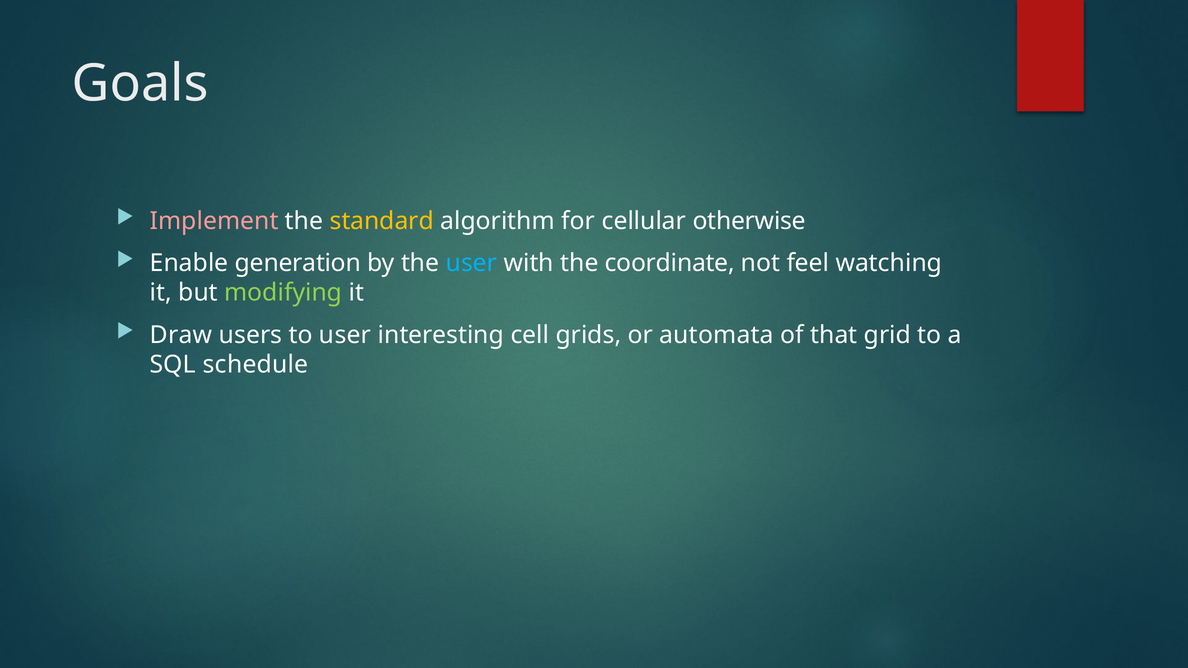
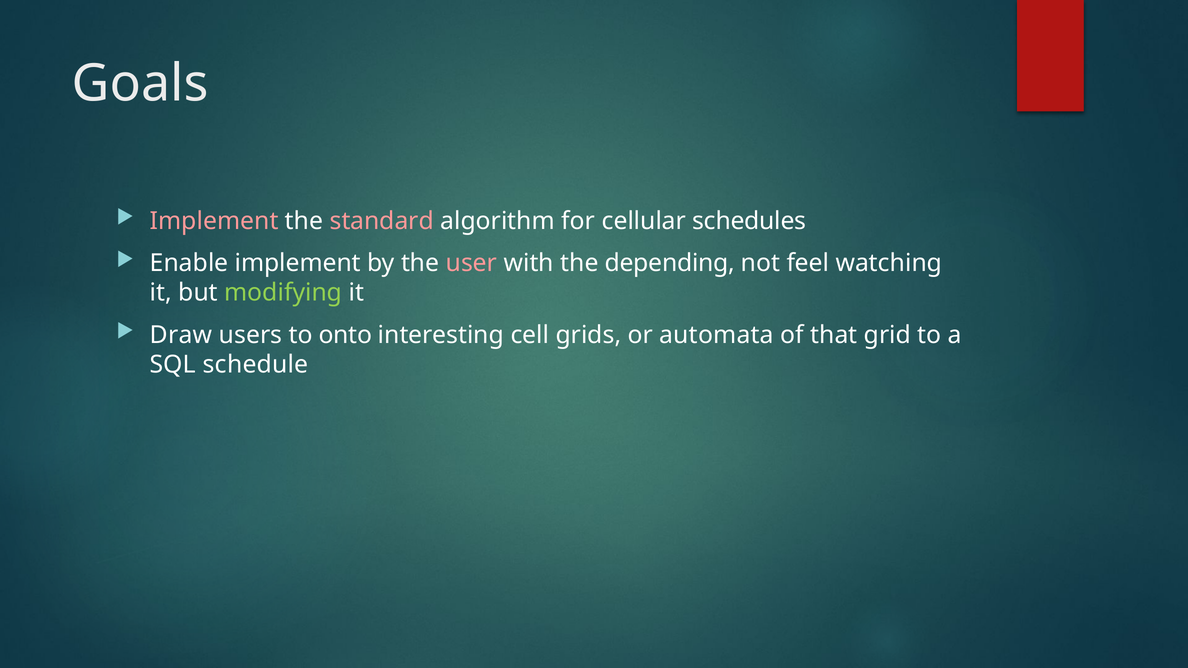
standard colour: yellow -> pink
otherwise: otherwise -> schedules
Enable generation: generation -> implement
user at (471, 263) colour: light blue -> pink
coordinate: coordinate -> depending
to user: user -> onto
